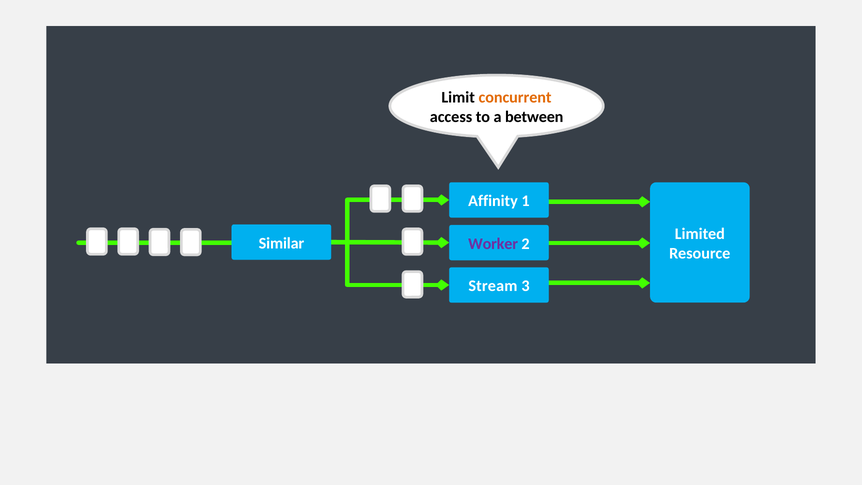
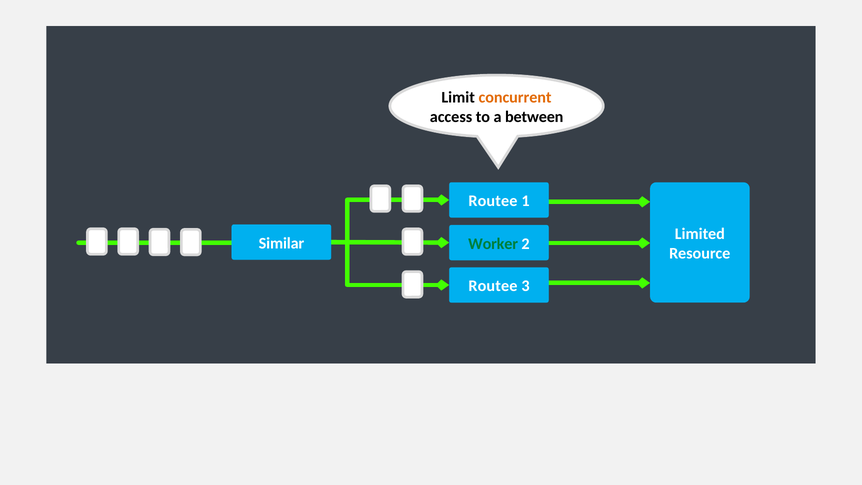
Affinity at (493, 201): Affinity -> Routee
Worker colour: purple -> green
Stream at (493, 286): Stream -> Routee
